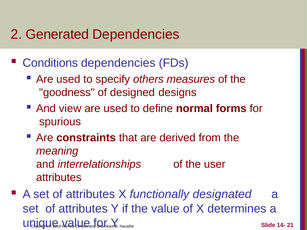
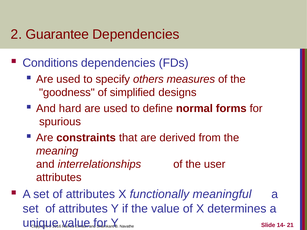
Generated: Generated -> Guarantee
designed: designed -> simplified
view: view -> hard
designated: designated -> meaningful
